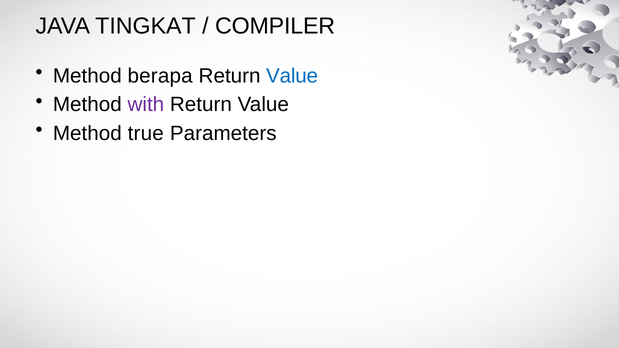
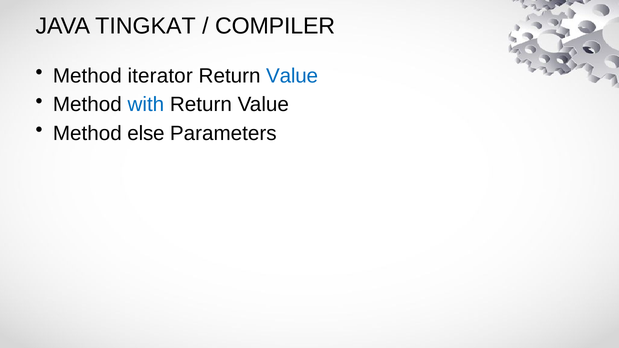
berapa: berapa -> iterator
with colour: purple -> blue
true: true -> else
